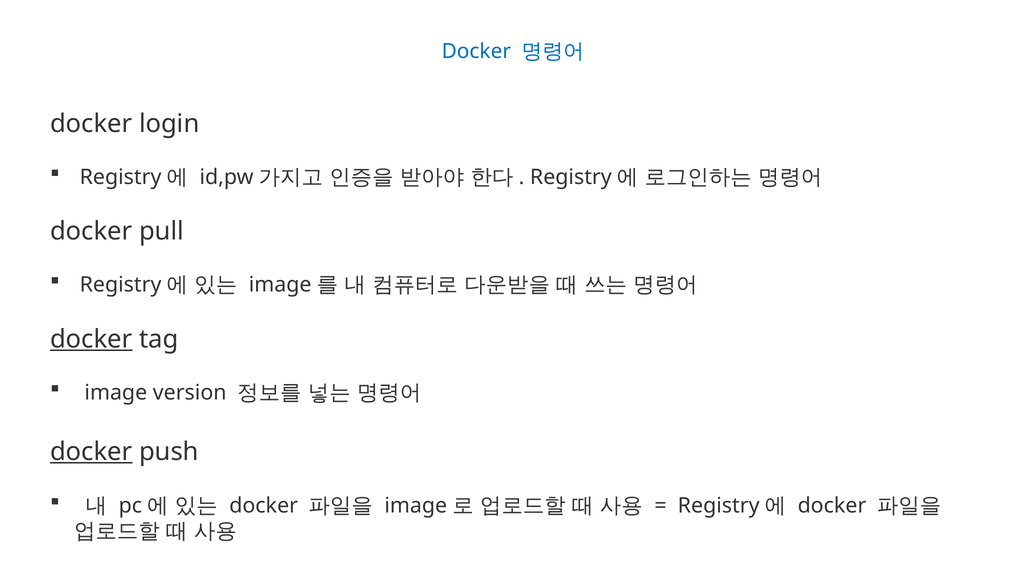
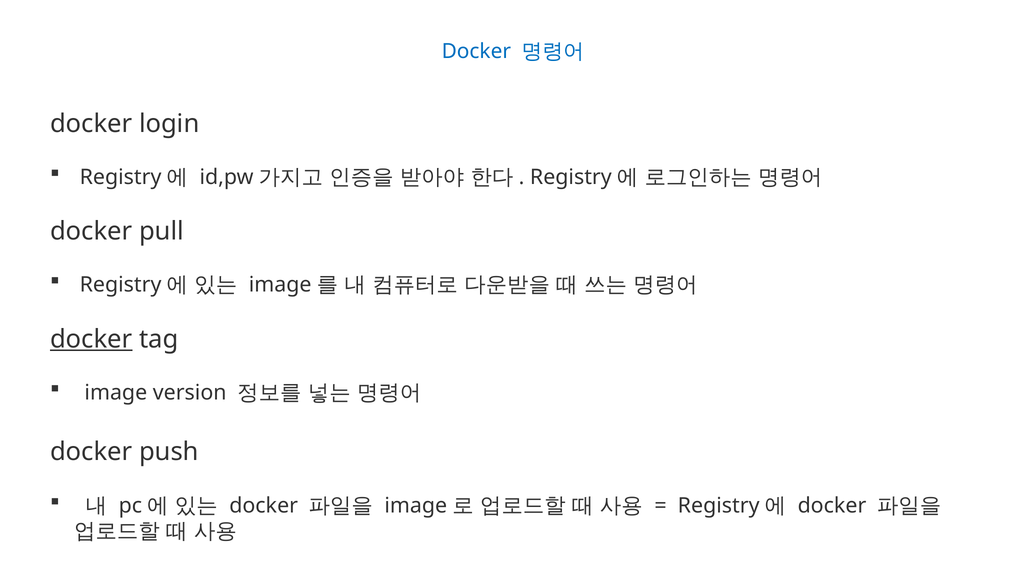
docker at (91, 452) underline: present -> none
